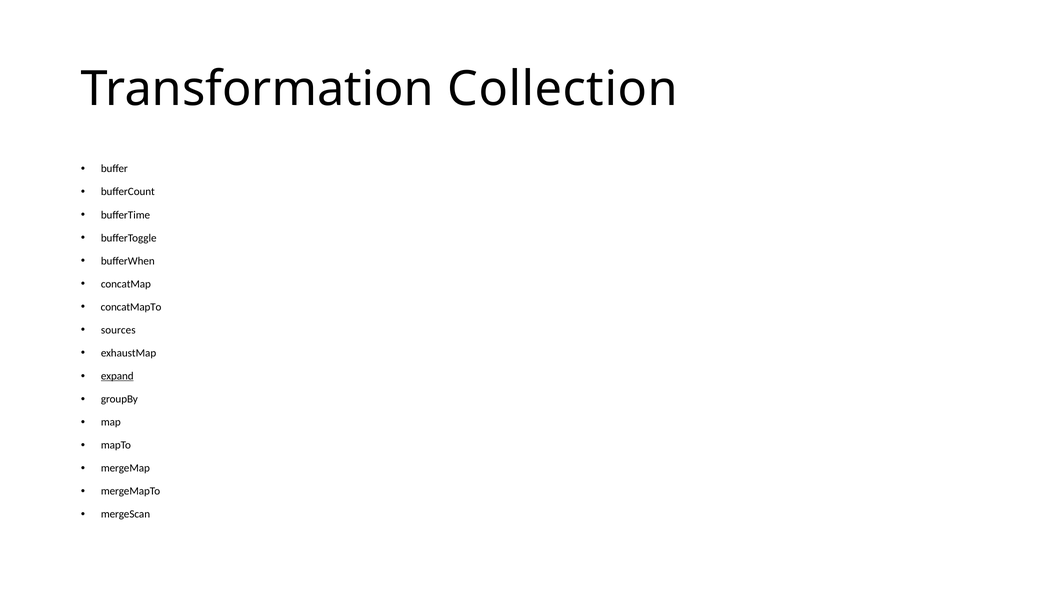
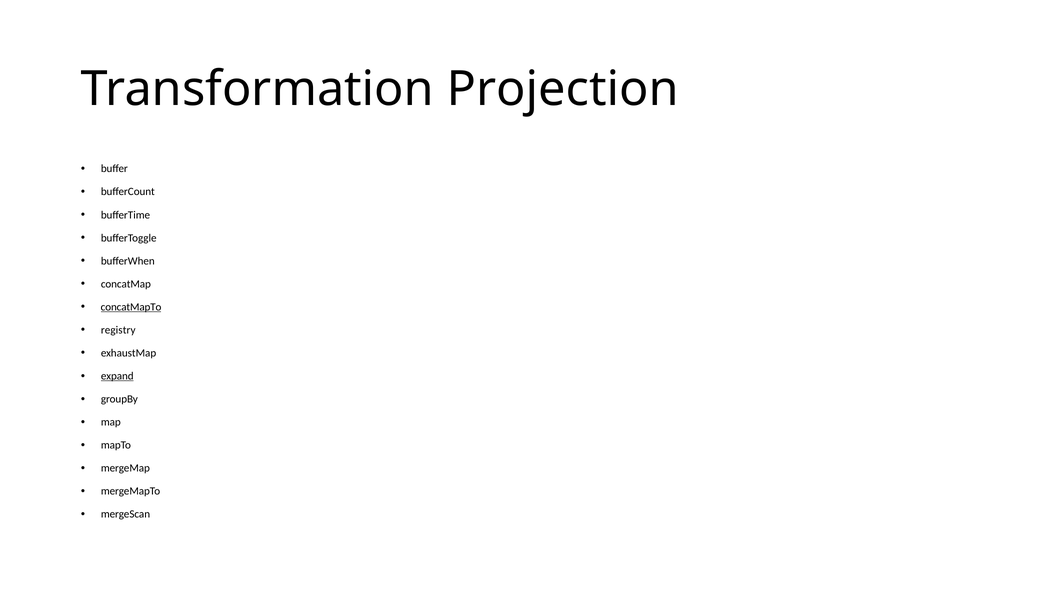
Collection: Collection -> Projection
concatMapTo underline: none -> present
sources: sources -> registry
